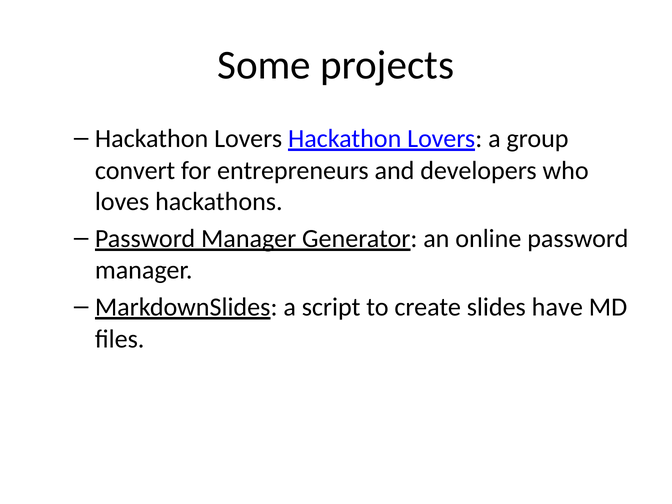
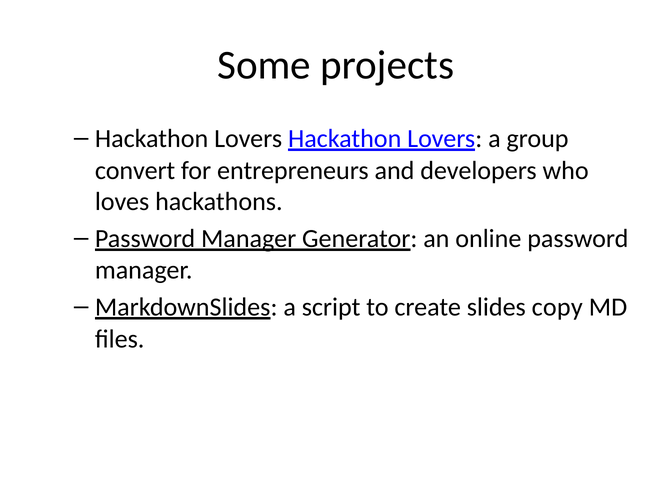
have: have -> copy
